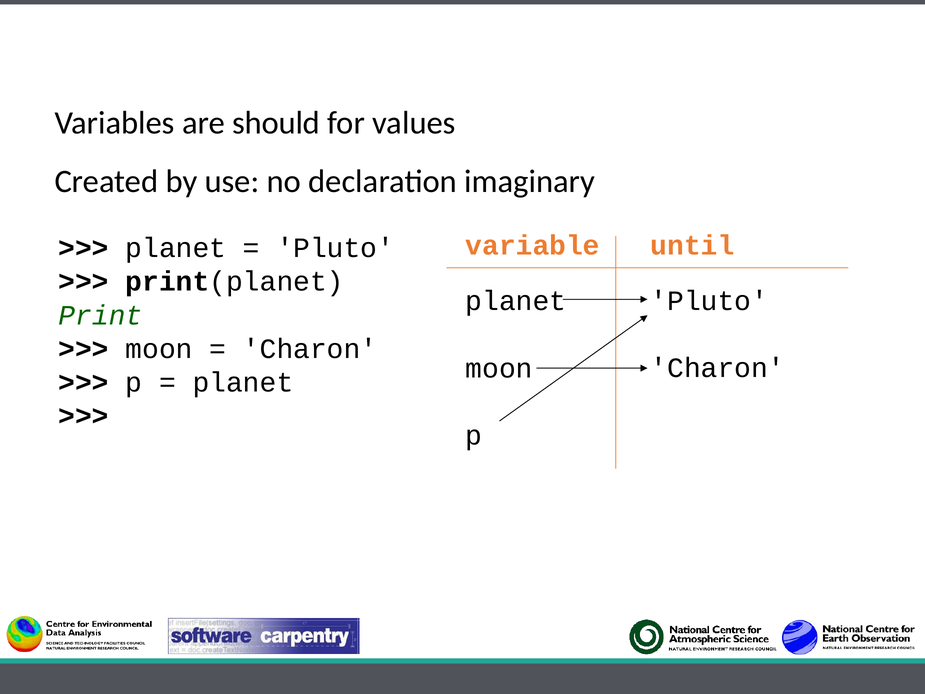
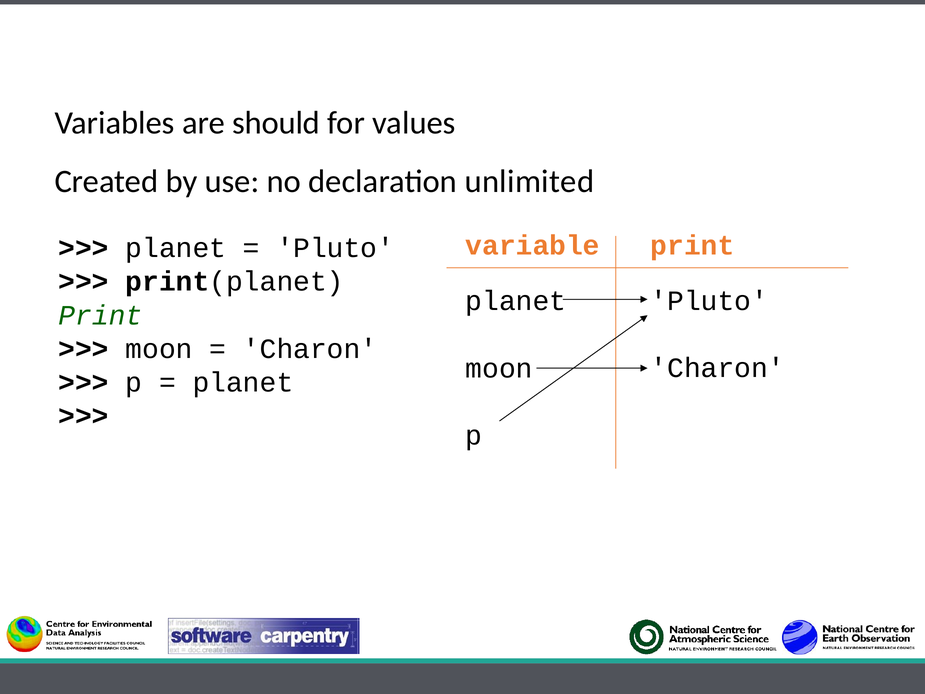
imaginary: imaginary -> unlimited
variable until: until -> print
